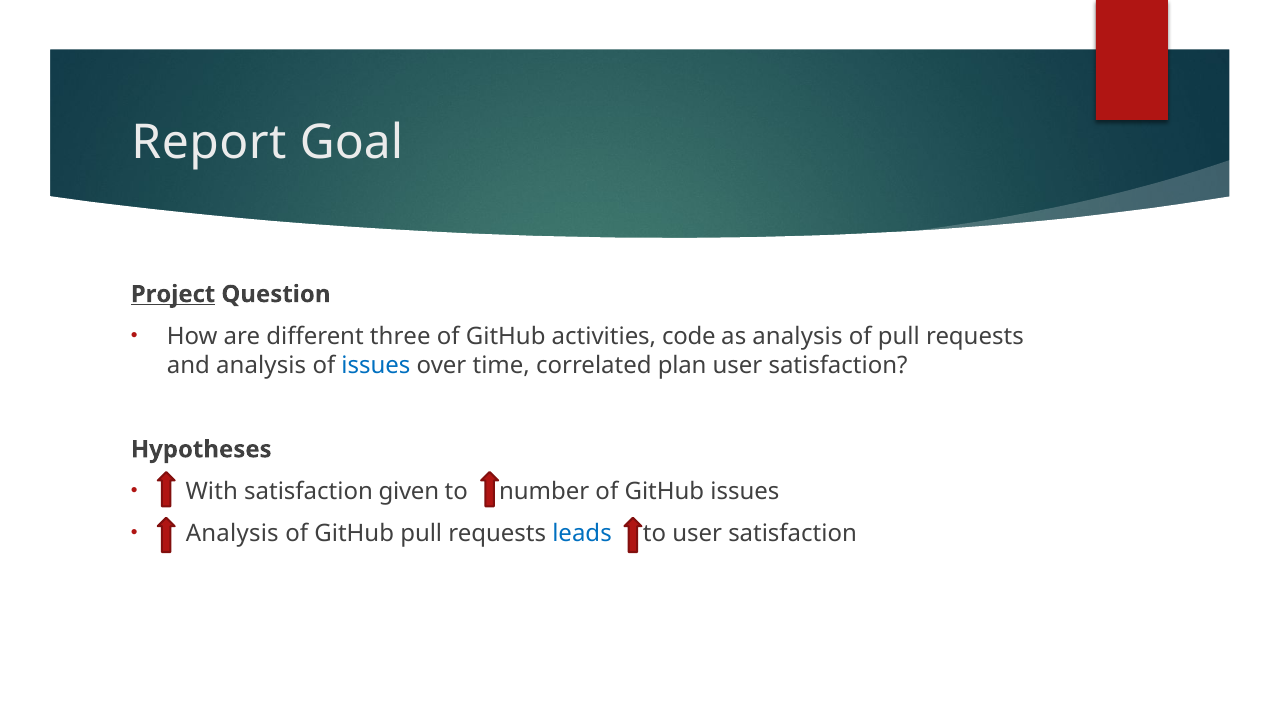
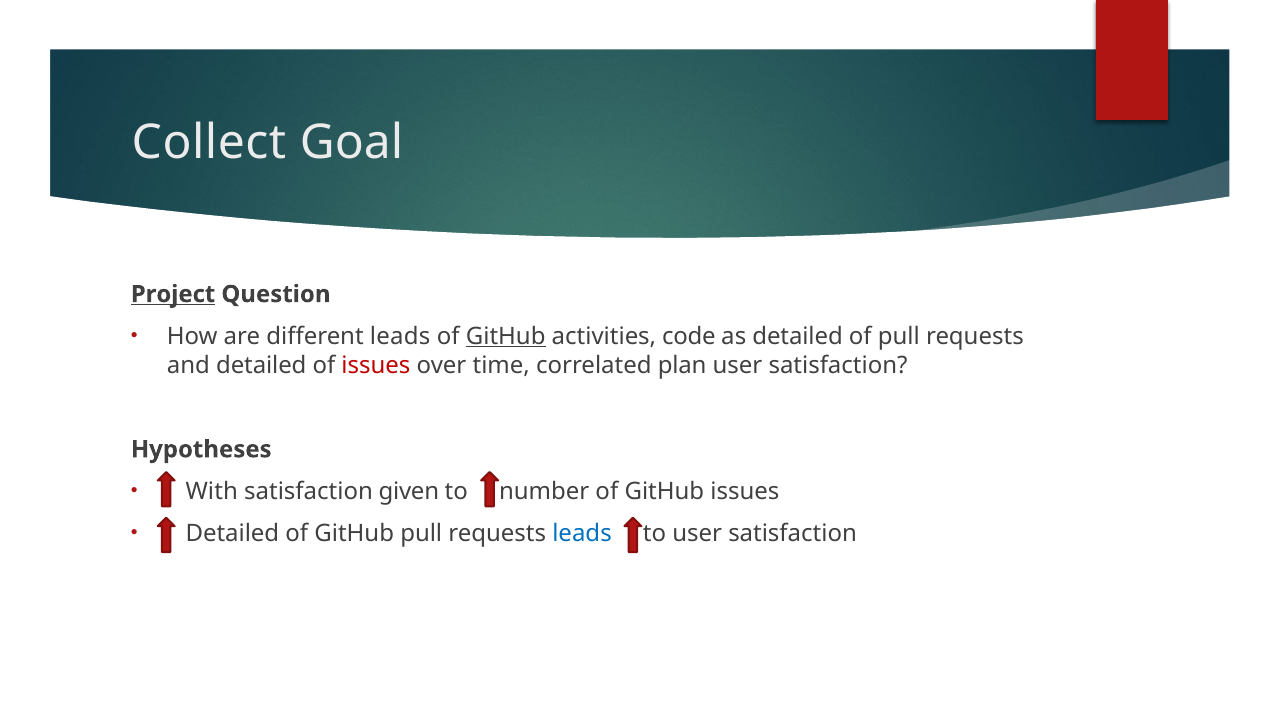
Report: Report -> Collect
different three: three -> leads
GitHub at (506, 336) underline: none -> present
as analysis: analysis -> detailed
and analysis: analysis -> detailed
issues at (376, 365) colour: blue -> red
Analysis at (232, 534): Analysis -> Detailed
